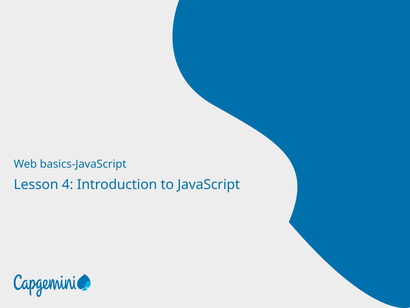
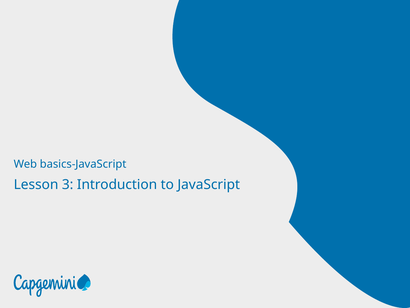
4: 4 -> 3
